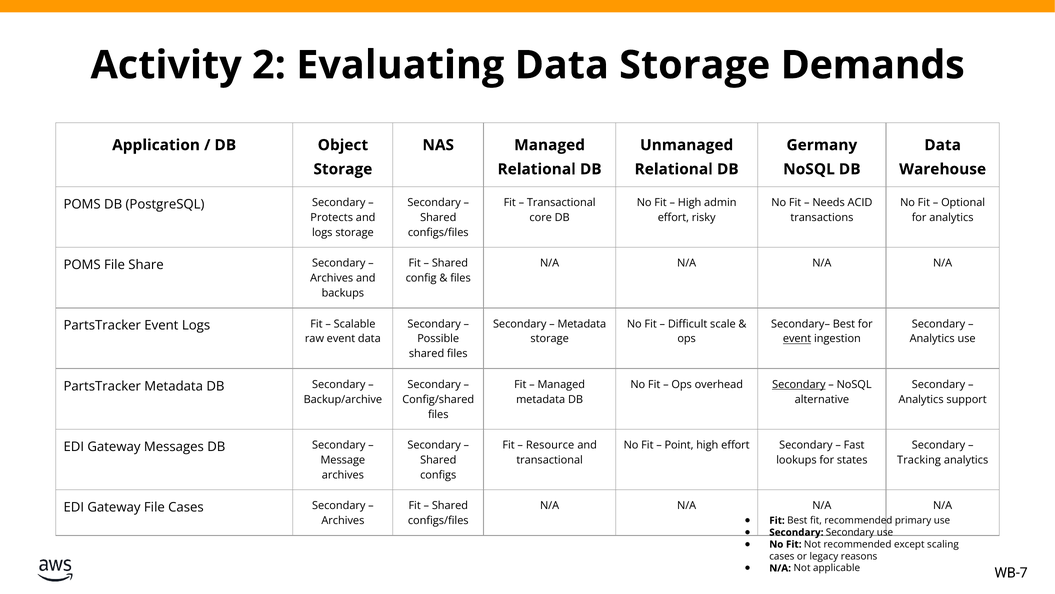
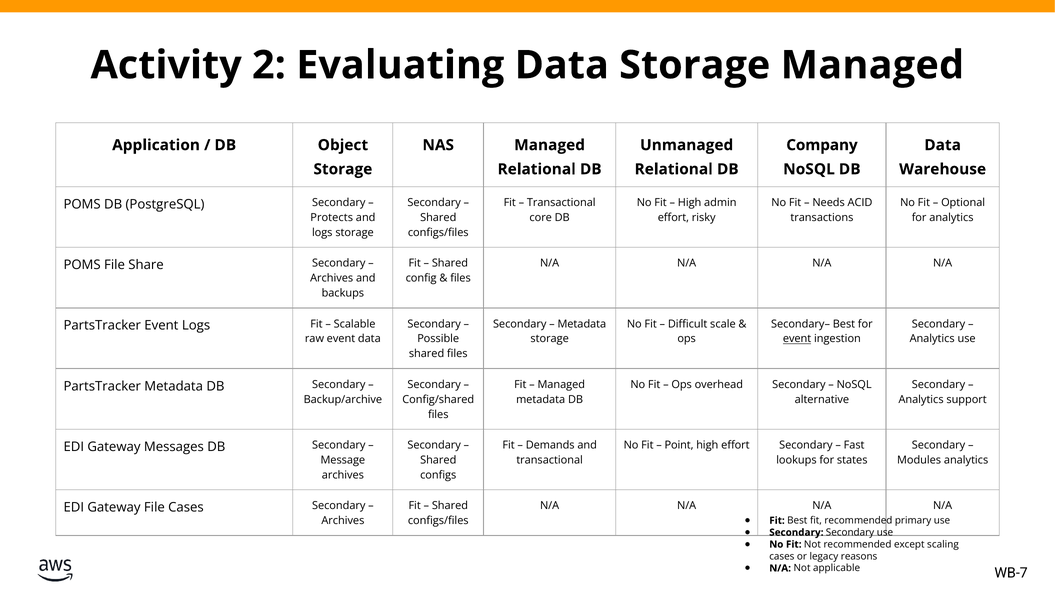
Storage Demands: Demands -> Managed
Germany: Germany -> Company
Secondary at (799, 384) underline: present -> none
Resource: Resource -> Demands
Tracking: Tracking -> Modules
